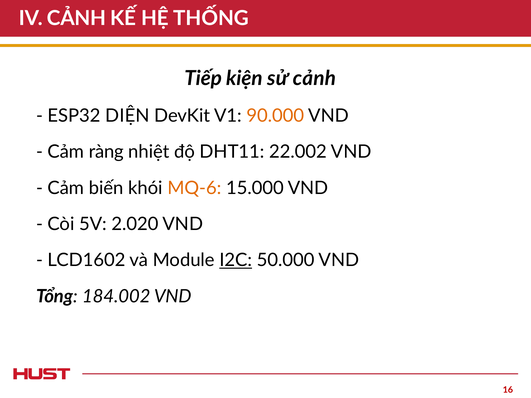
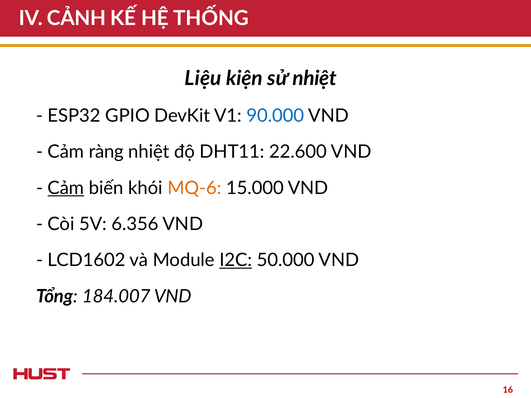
Tiếp: Tiếp -> Liệu
sử cảnh: cảnh -> nhiệt
DIỆN: DIỆN -> GPIO
90.000 colour: orange -> blue
22.002: 22.002 -> 22.600
Cảm at (66, 188) underline: none -> present
2.020: 2.020 -> 6.356
184.002: 184.002 -> 184.007
